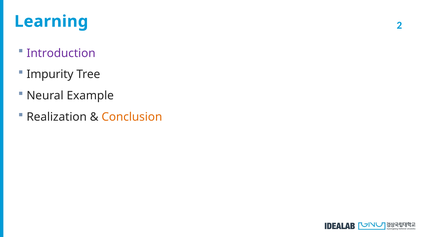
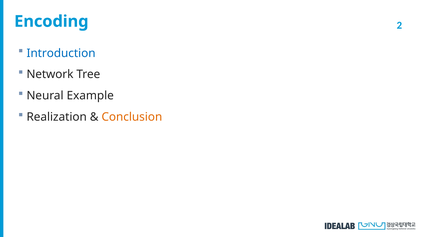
Learning: Learning -> Encoding
Introduction colour: purple -> blue
Impurity: Impurity -> Network
